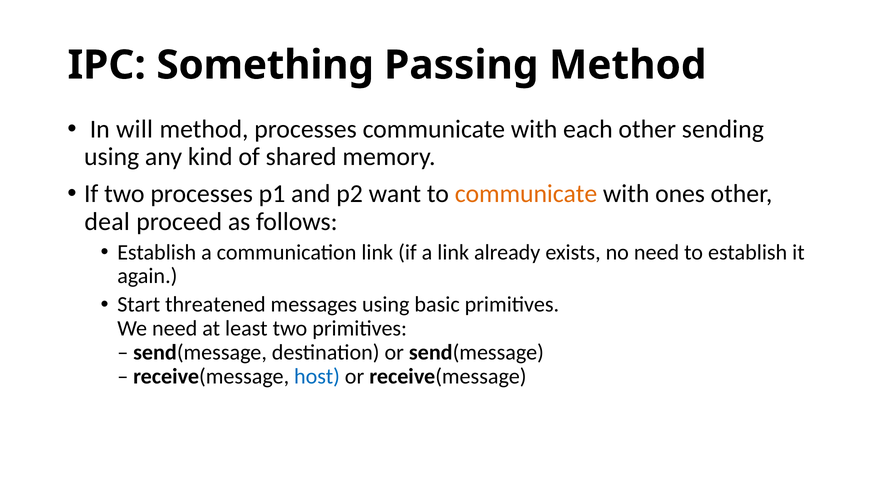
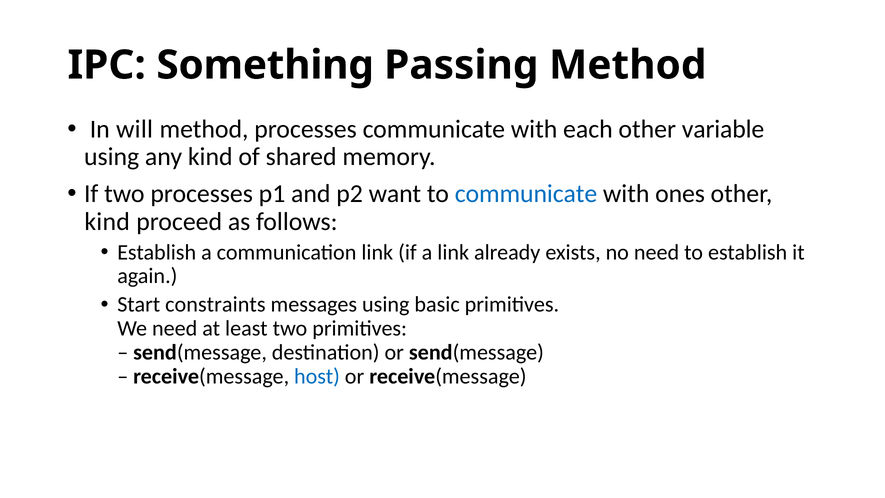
sending: sending -> variable
communicate at (526, 194) colour: orange -> blue
deal at (107, 222): deal -> kind
threatened: threatened -> constraints
